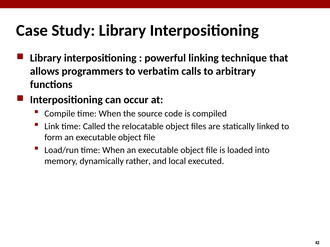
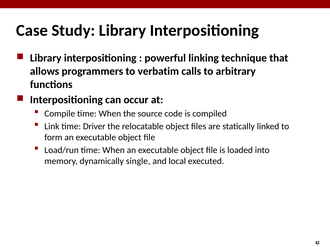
Called: Called -> Driver
rather: rather -> single
